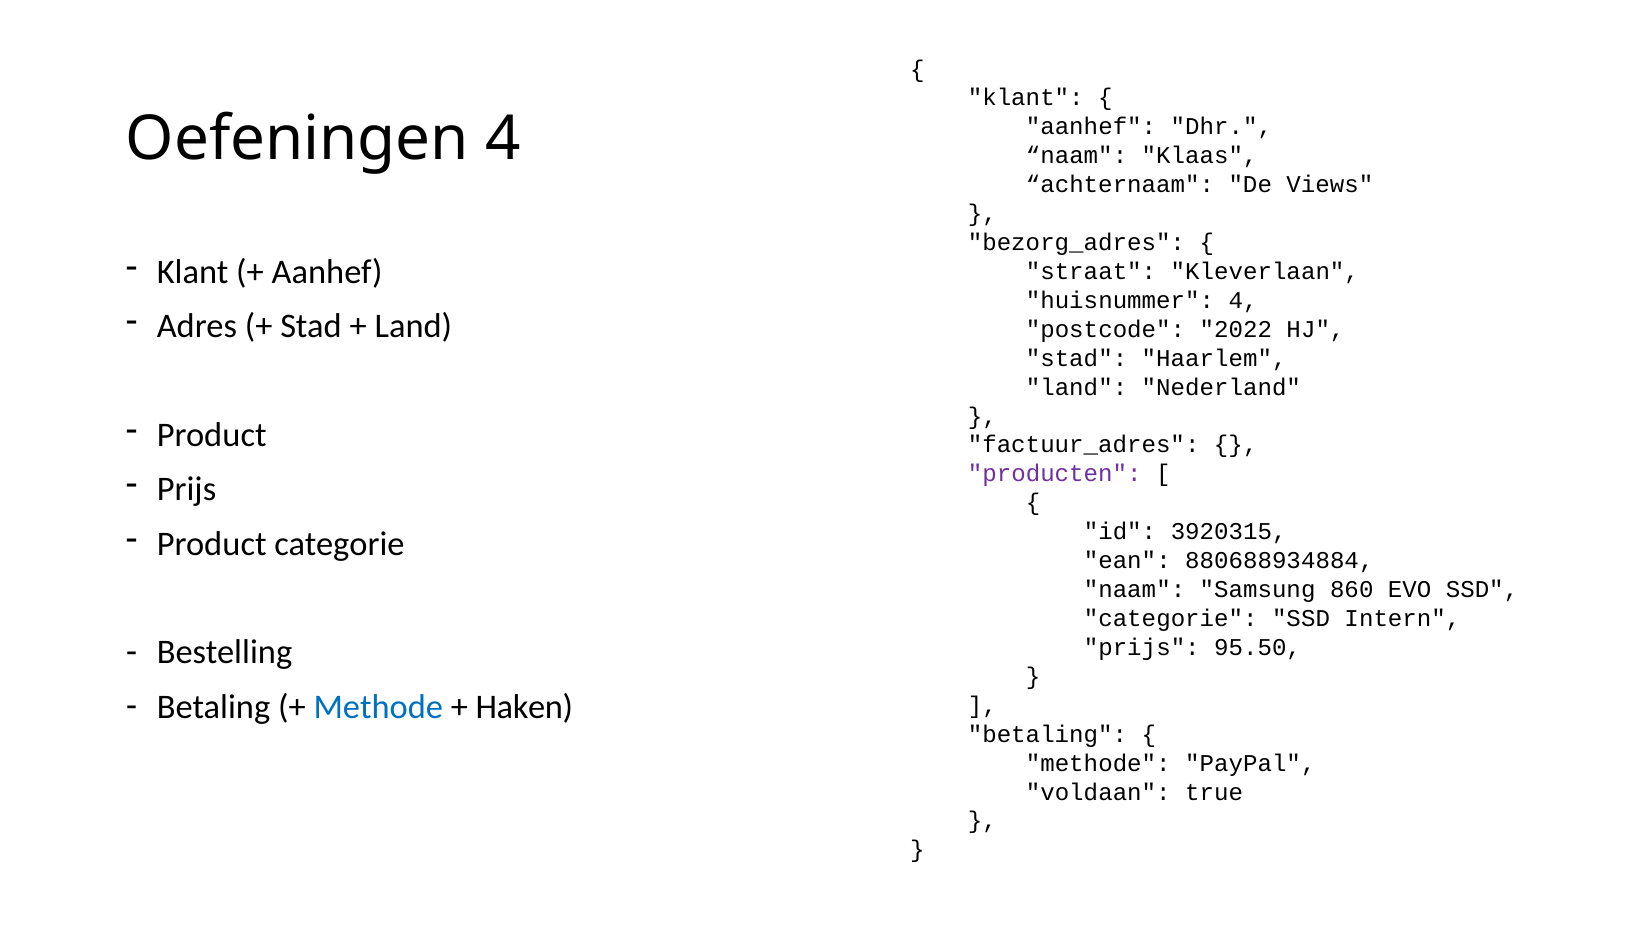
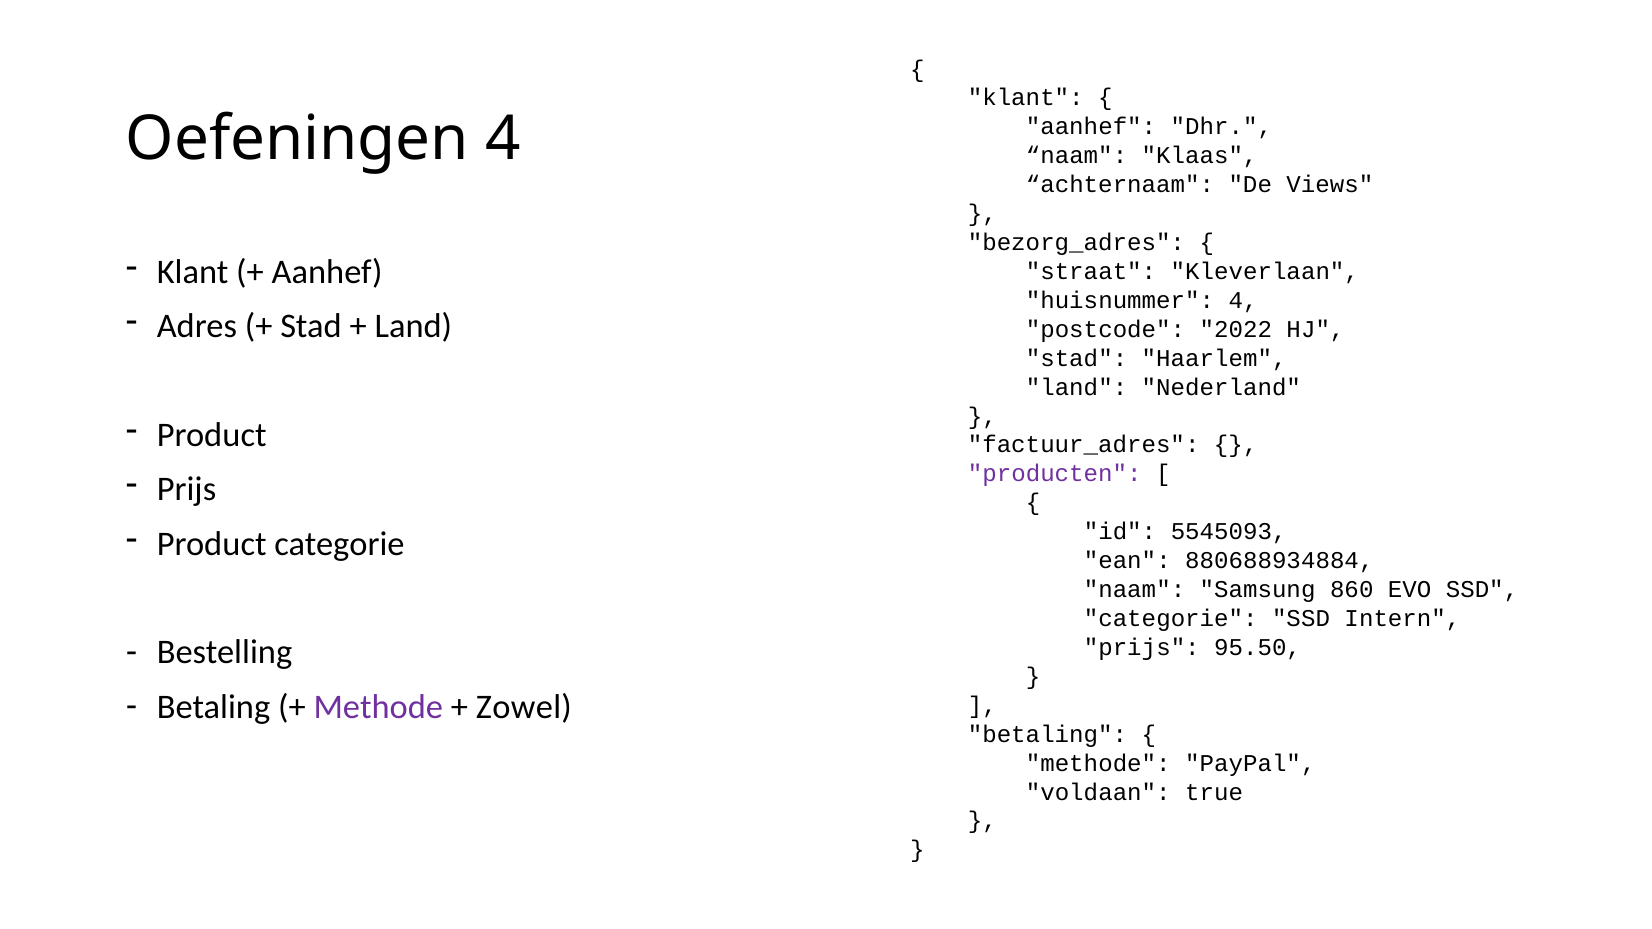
3920315: 3920315 -> 5545093
Methode at (378, 707) colour: blue -> purple
Haken: Haken -> Zowel
